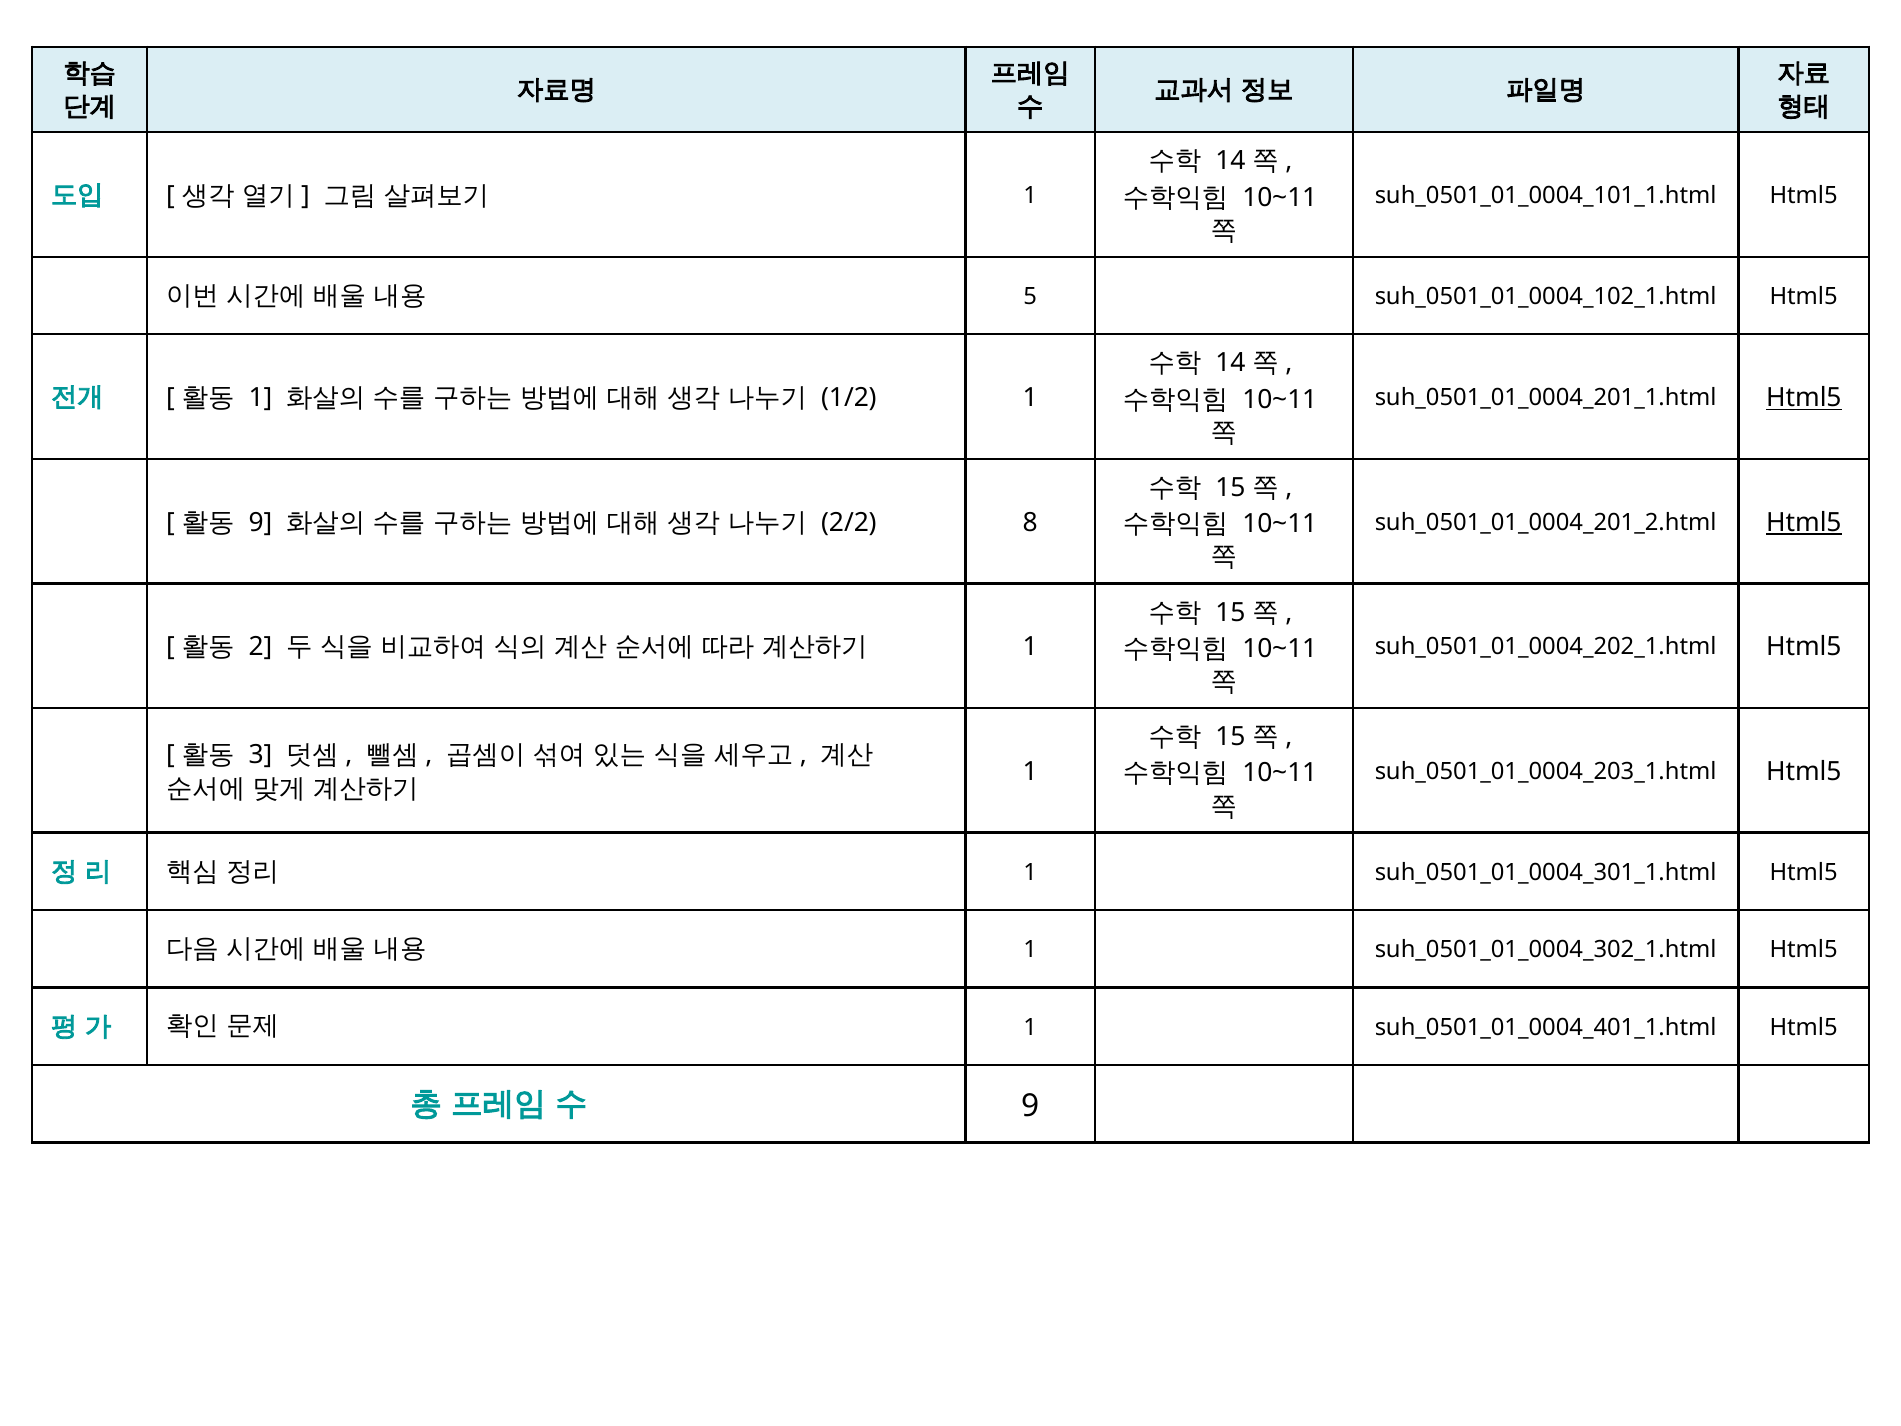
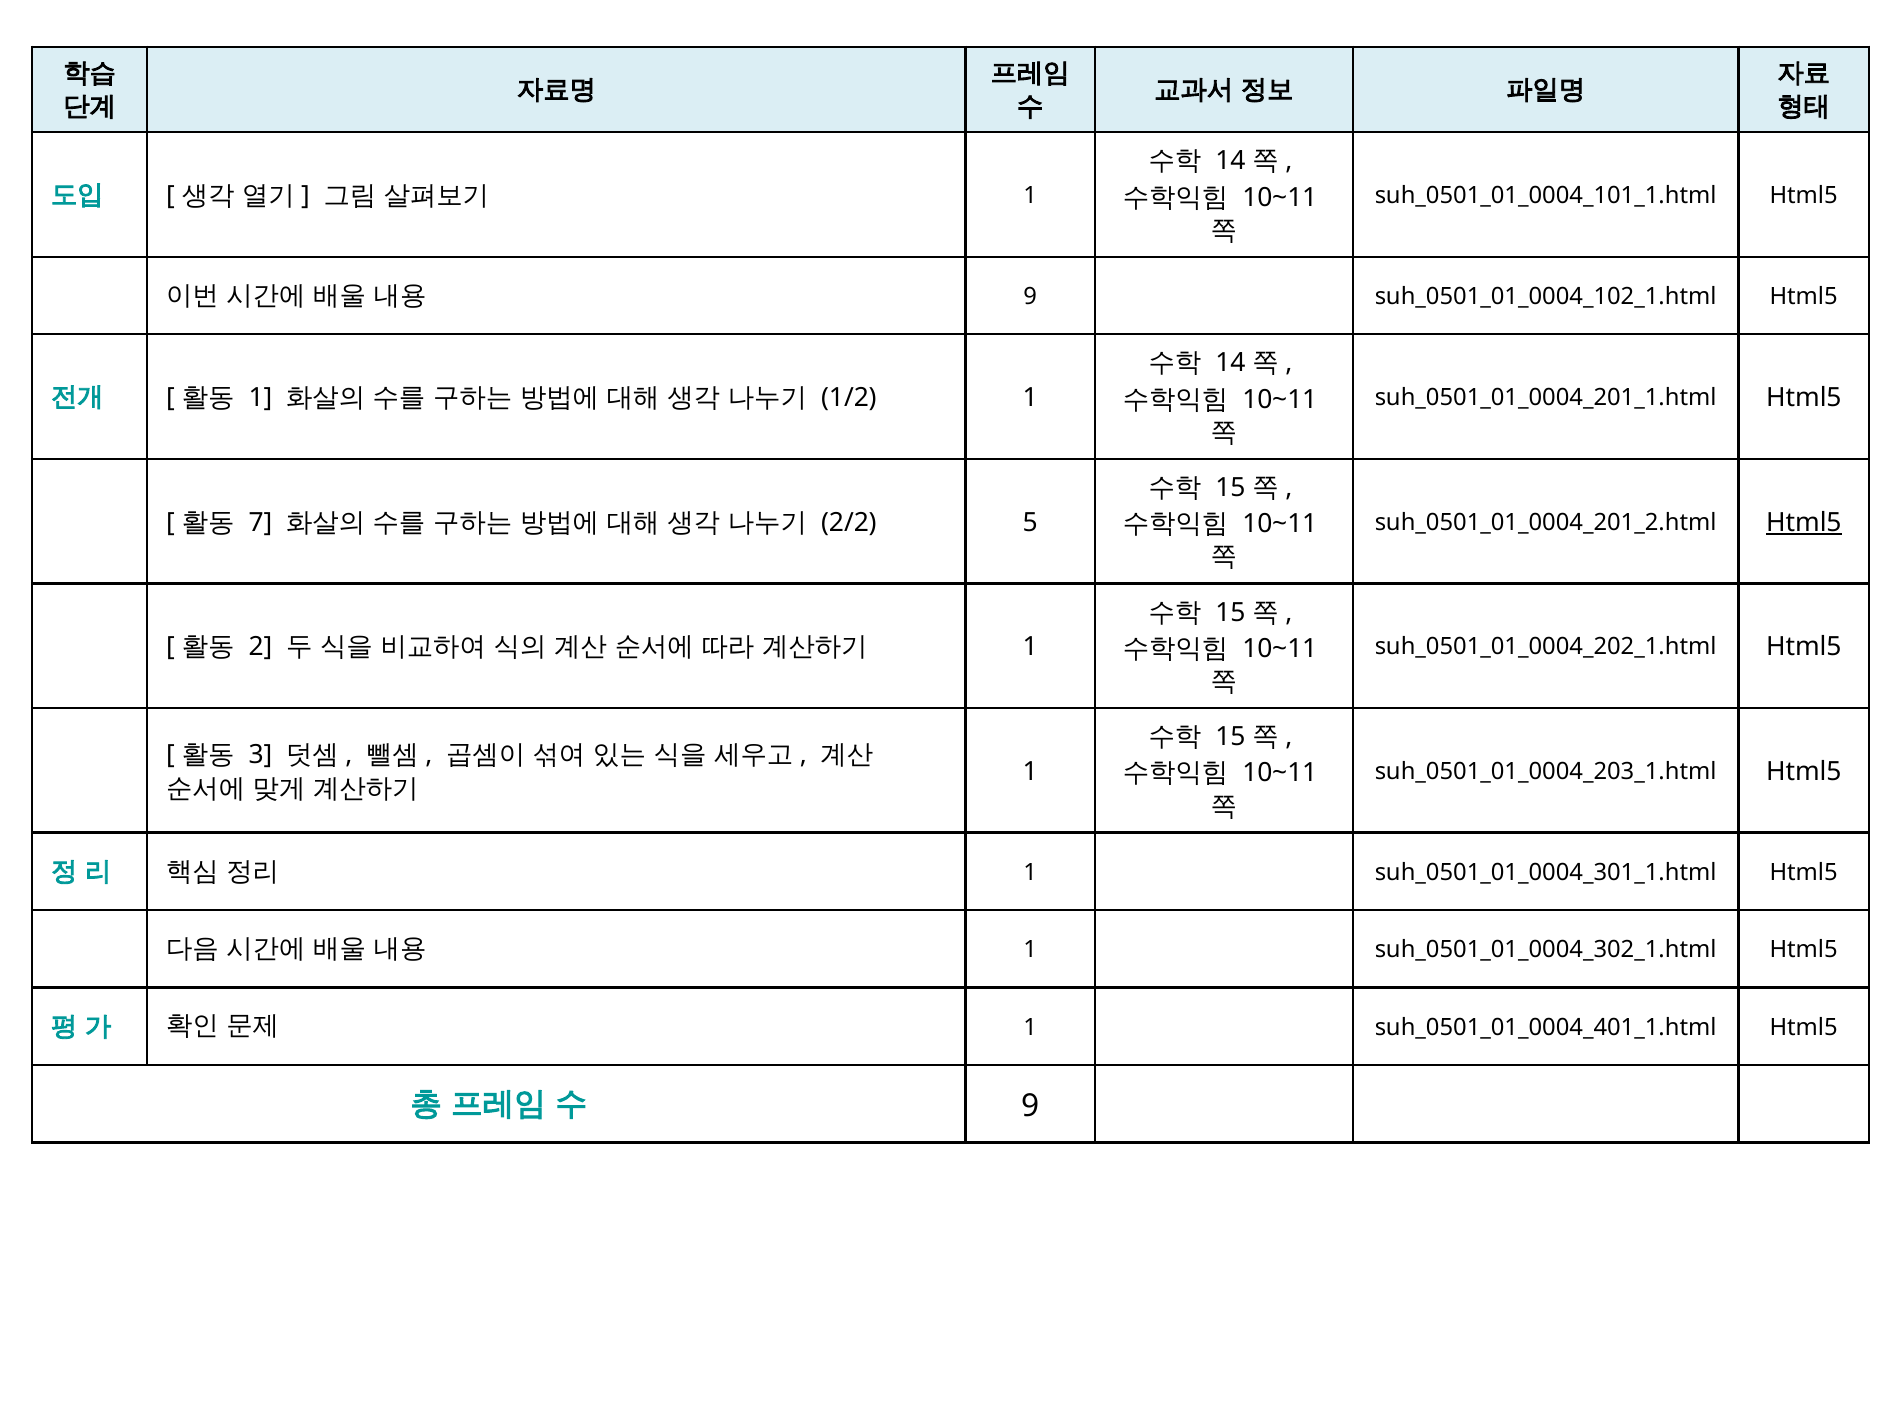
5 at (1030, 297): 5 -> 9
Html5 at (1804, 398) underline: present -> none
9 at (260, 522): 9 -> 7
8: 8 -> 5
